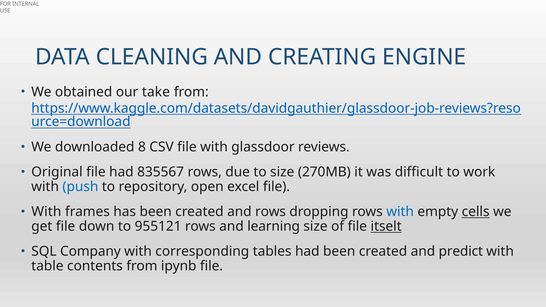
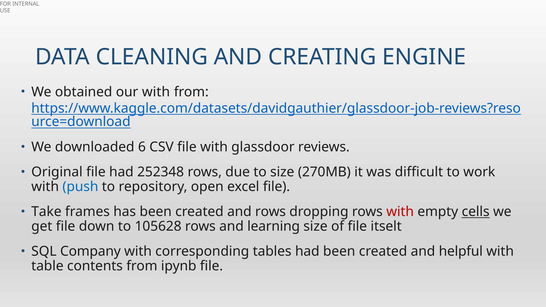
our take: take -> with
8: 8 -> 6
835567: 835567 -> 252348
With at (46, 212): With -> Take
with at (400, 212) colour: blue -> red
955121: 955121 -> 105628
itselt underline: present -> none
predict: predict -> helpful
